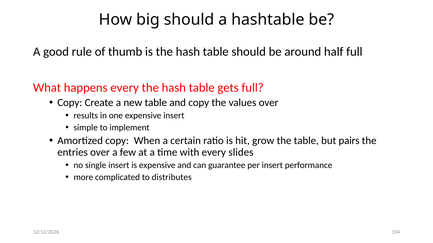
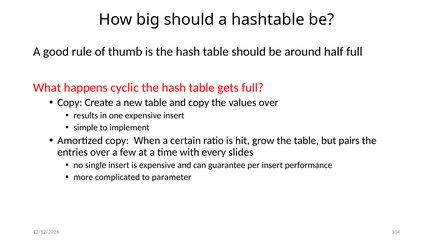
happens every: every -> cyclic
distributes: distributes -> parameter
